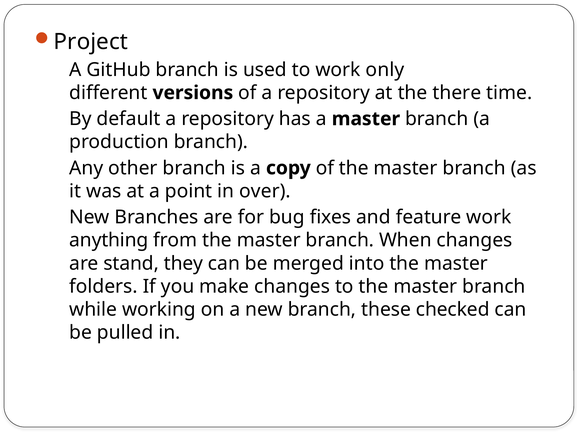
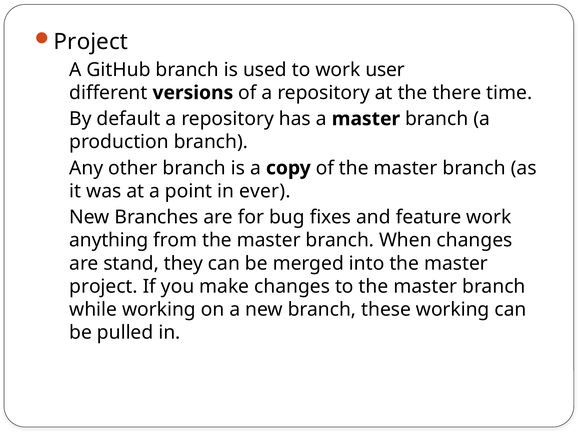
only: only -> user
over: over -> ever
folders at (103, 287): folders -> project
these checked: checked -> working
